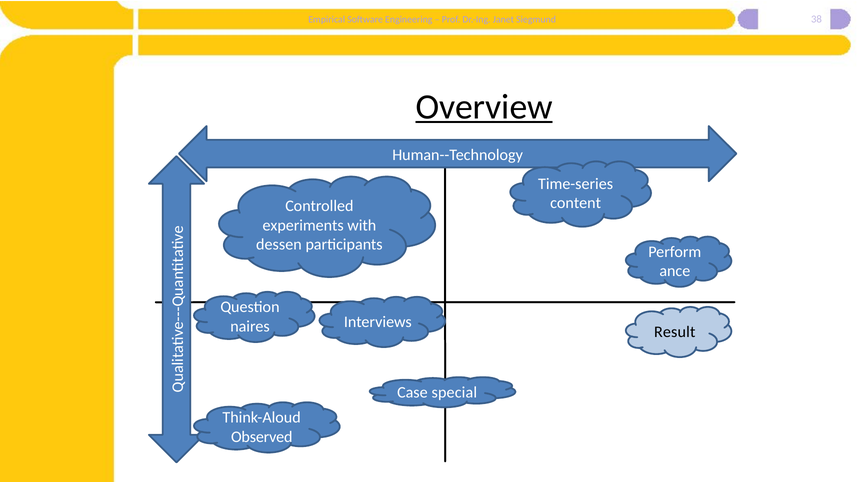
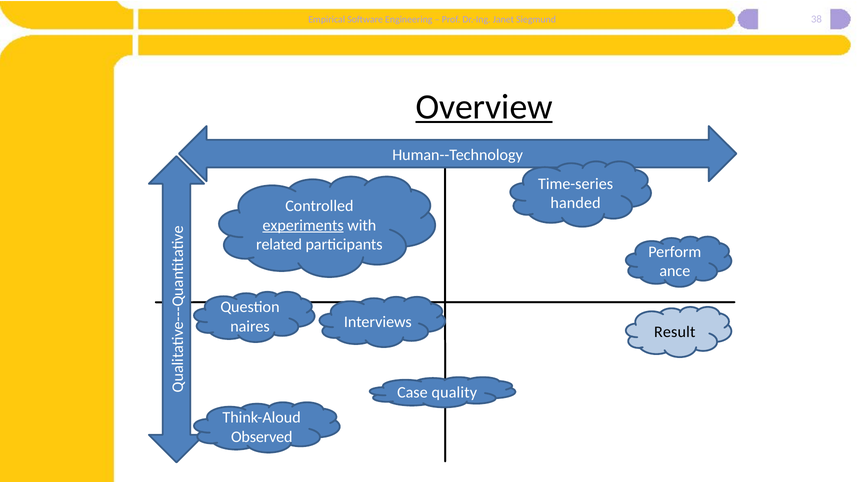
content: content -> handed
experiments underline: none -> present
dessen: dessen -> related
special: special -> quality
